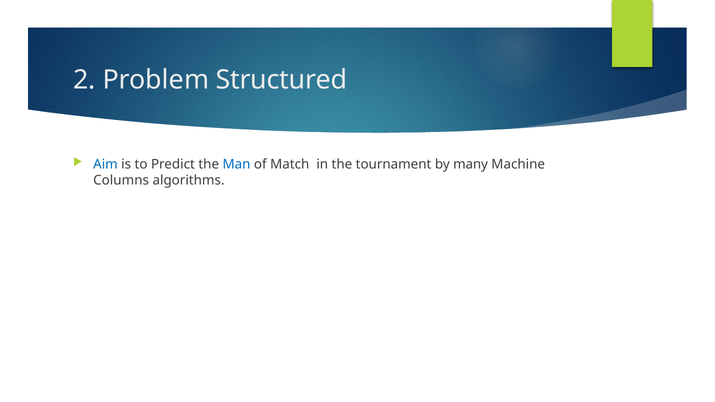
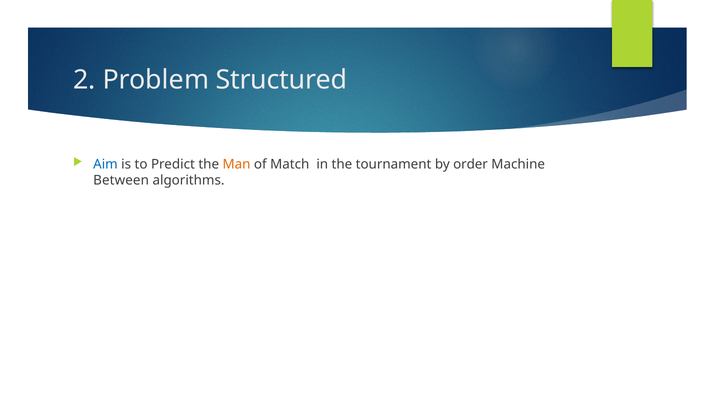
Man colour: blue -> orange
many: many -> order
Columns: Columns -> Between
